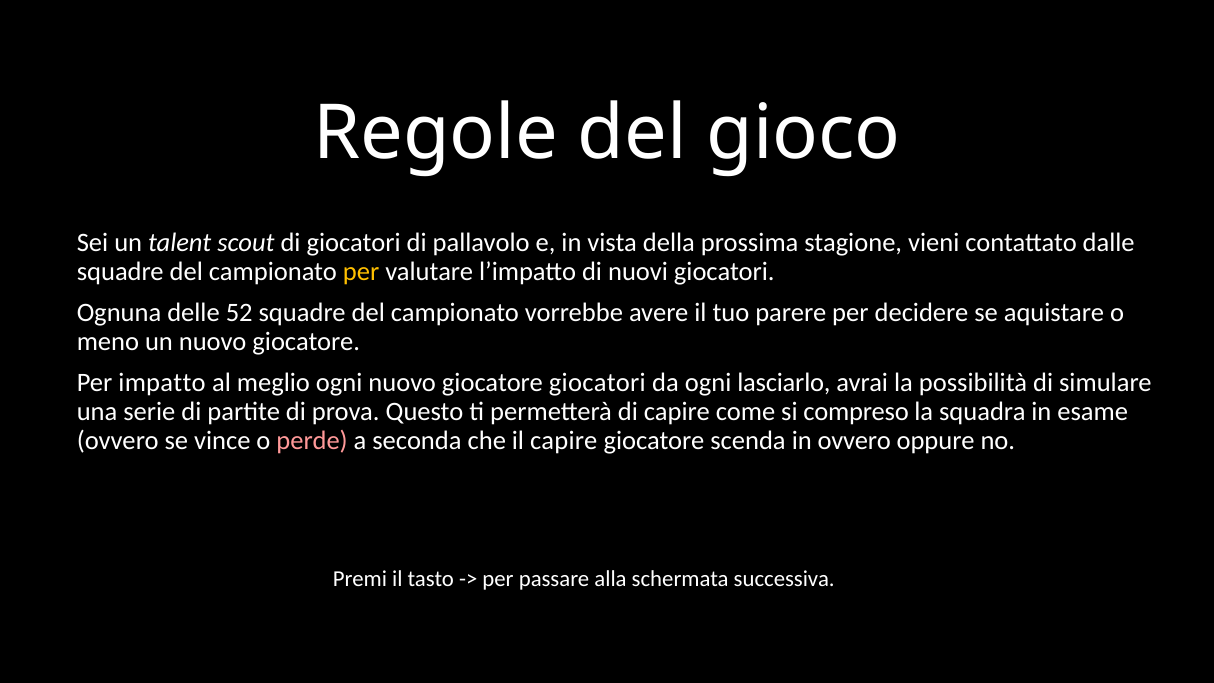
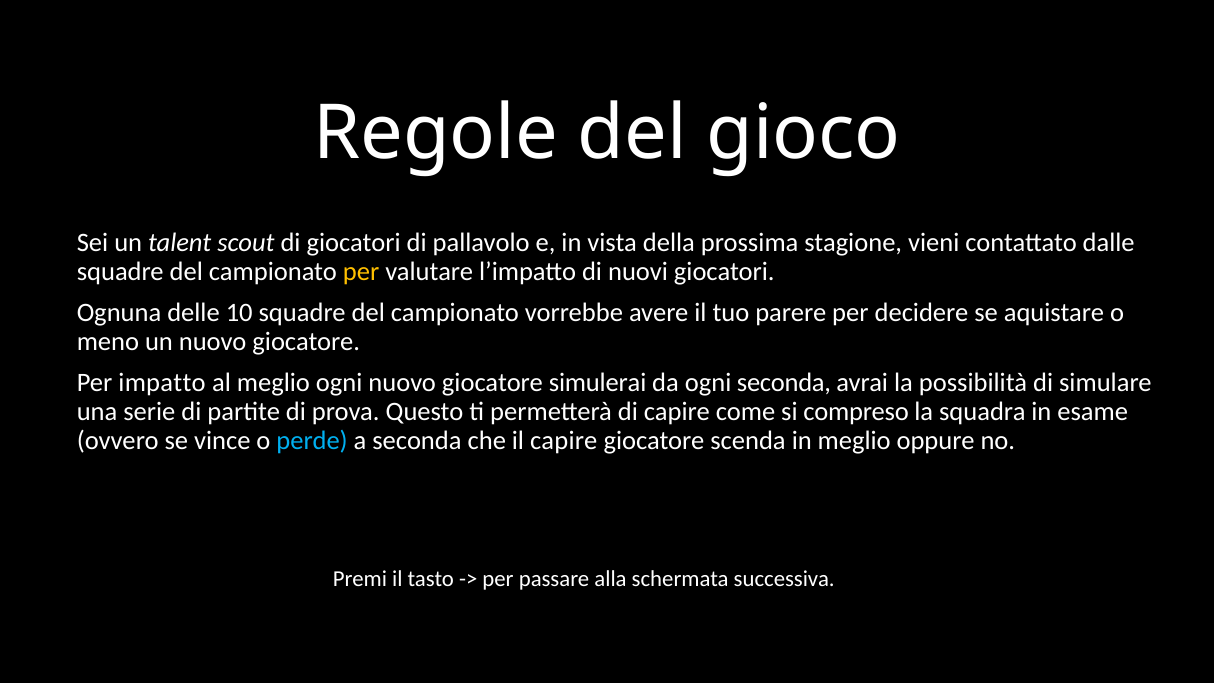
52: 52 -> 10
giocatore giocatori: giocatori -> simulerai
ogni lasciarlo: lasciarlo -> seconda
perde colour: pink -> light blue
in ovvero: ovvero -> meglio
